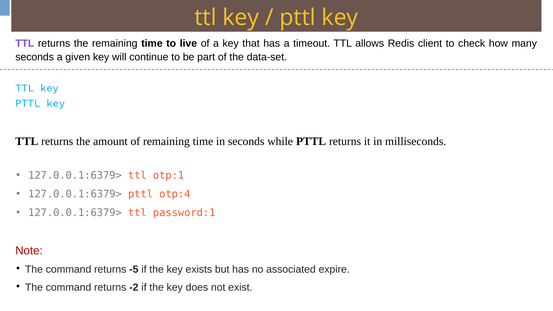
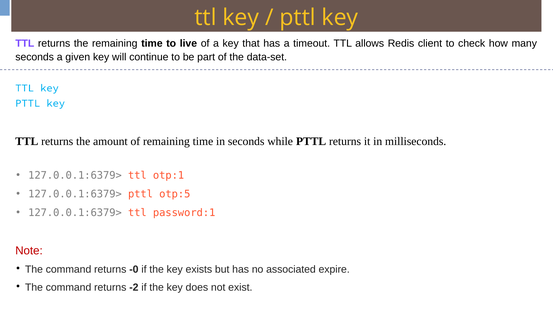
otp:4: otp:4 -> otp:5
-5: -5 -> -0
